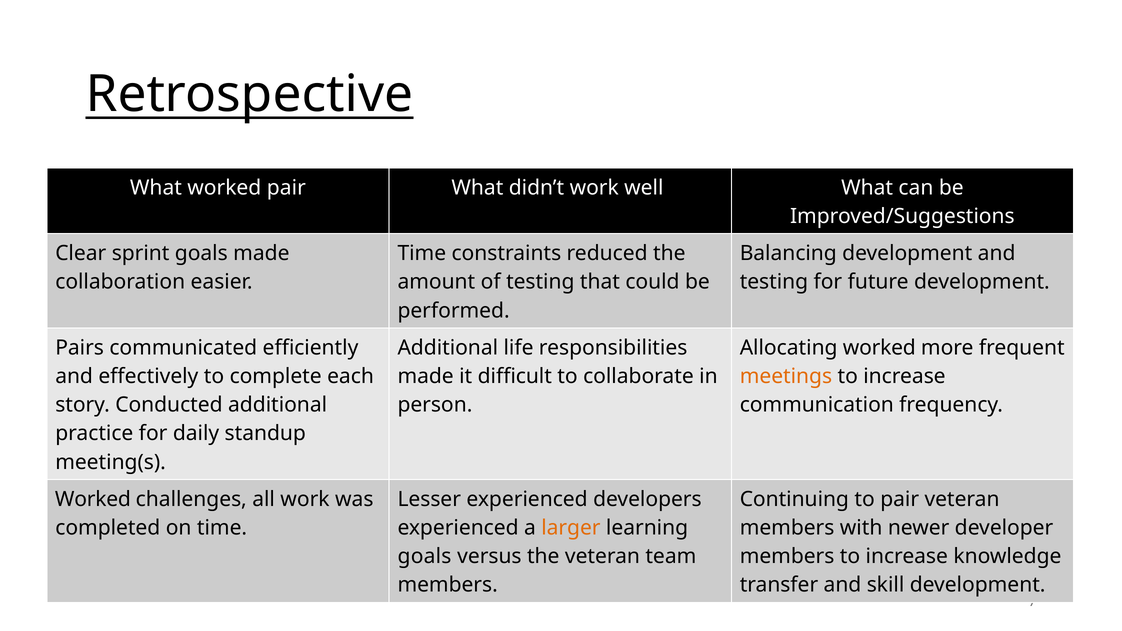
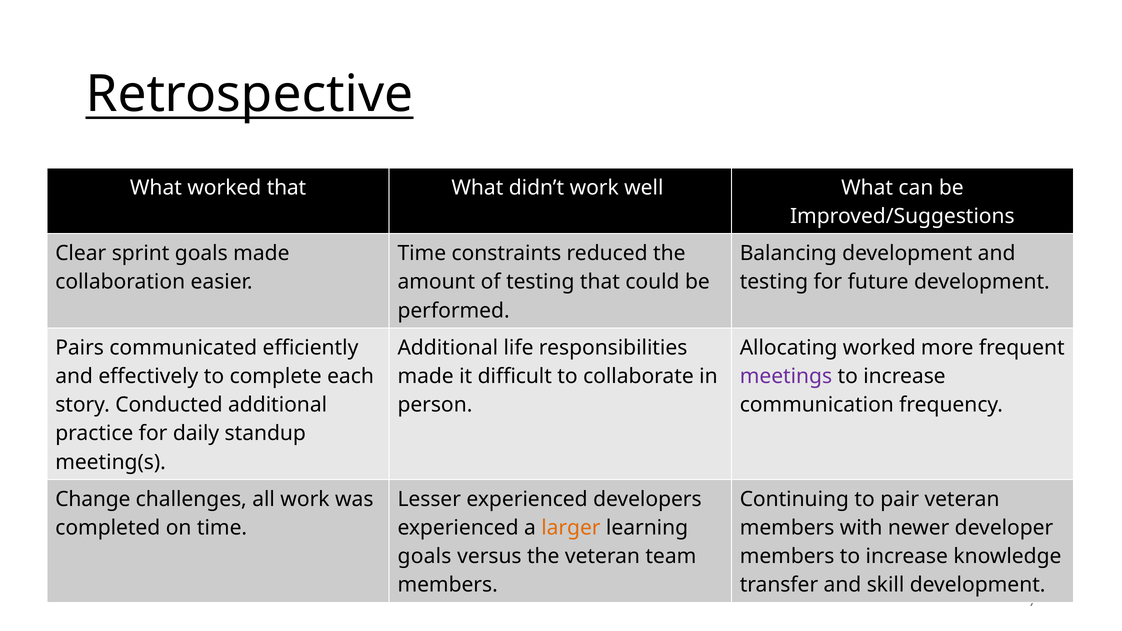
worked pair: pair -> that
meetings colour: orange -> purple
Worked at (93, 499): Worked -> Change
